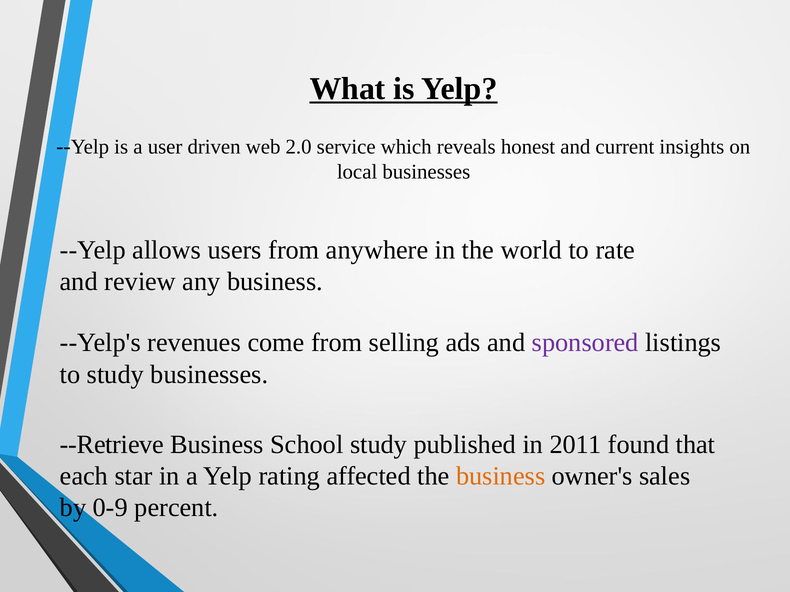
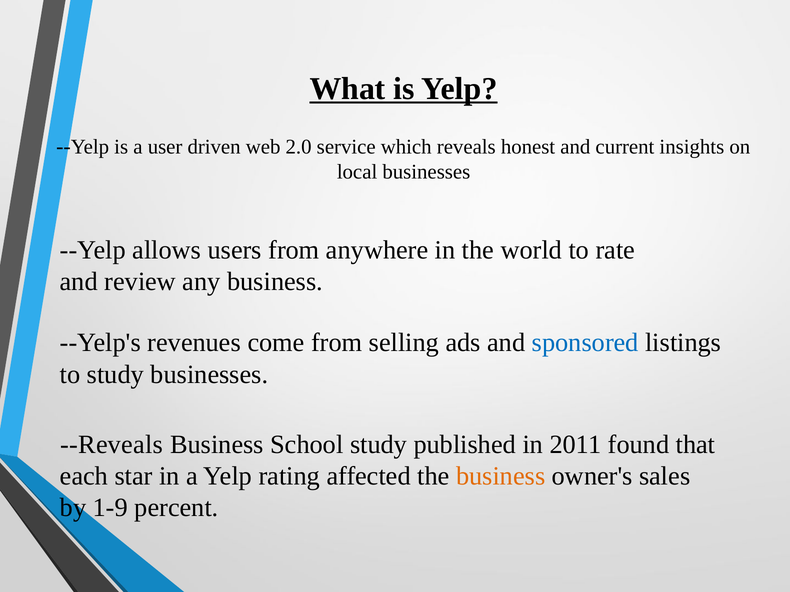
sponsored colour: purple -> blue
--Retrieve: --Retrieve -> --Reveals
0-9: 0-9 -> 1-9
